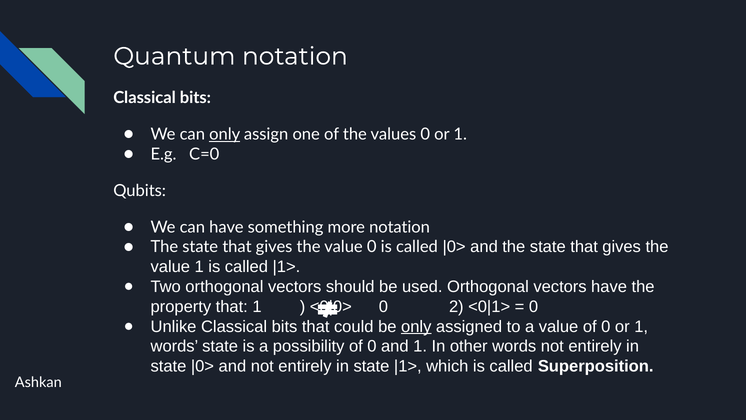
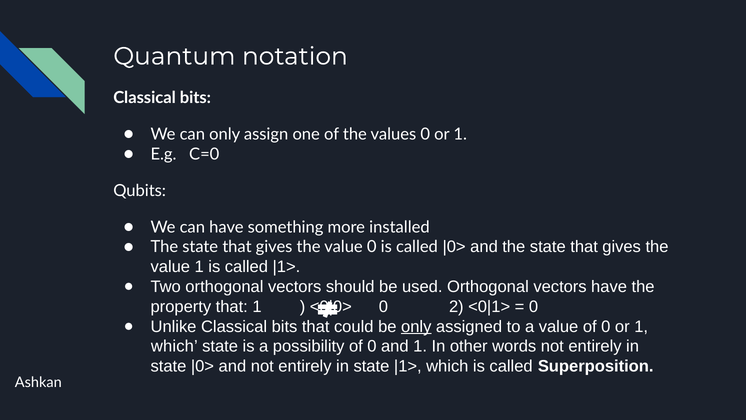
only at (225, 134) underline: present -> none
more notation: notation -> installed
words at (174, 346): words -> which
